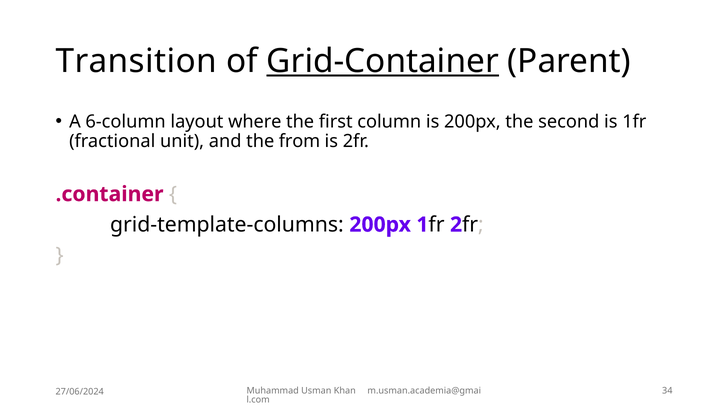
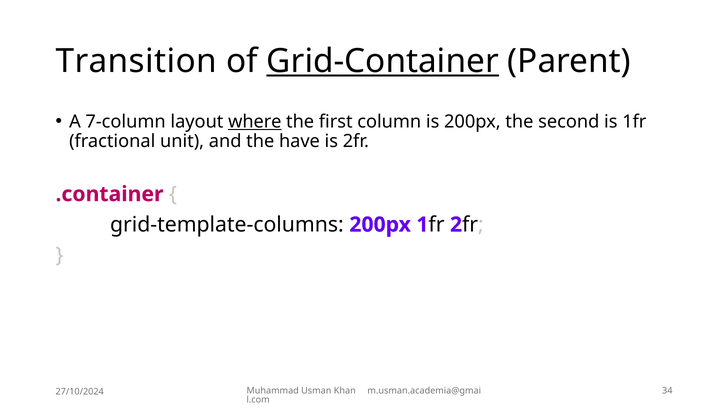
6-column: 6-column -> 7-column
where underline: none -> present
from: from -> have
27/06/2024: 27/06/2024 -> 27/10/2024
